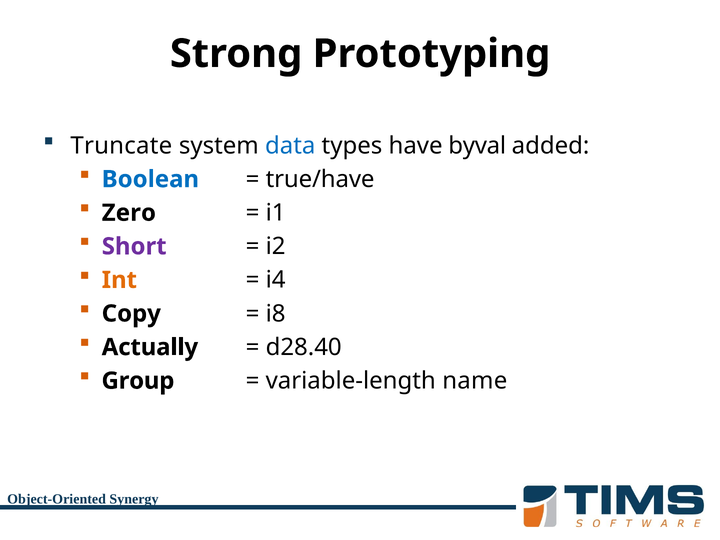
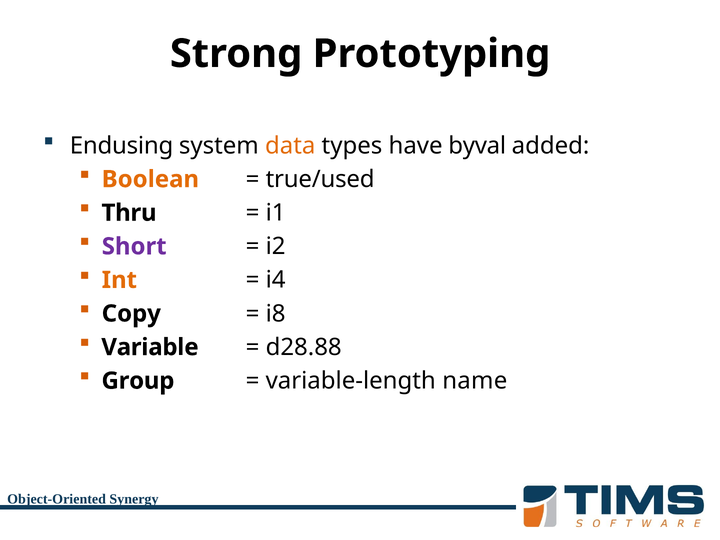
Truncate: Truncate -> Endusing
data colour: blue -> orange
Boolean colour: blue -> orange
true/have: true/have -> true/used
Zero: Zero -> Thru
Actually: Actually -> Variable
d28.40: d28.40 -> d28.88
